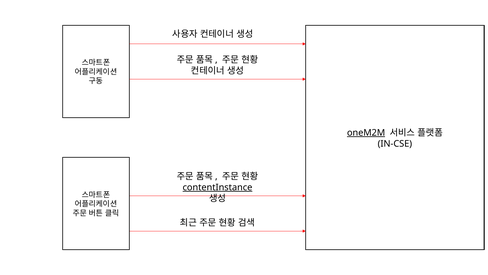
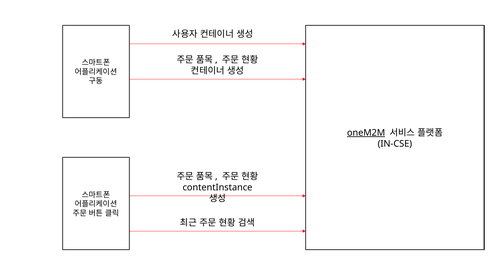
contentInstance underline: present -> none
